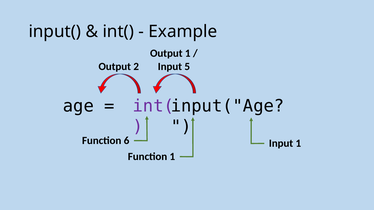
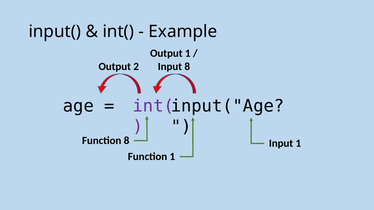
Input 5: 5 -> 8
Function 6: 6 -> 8
